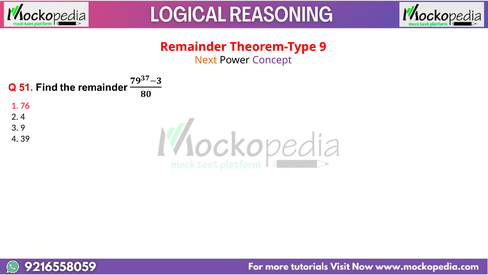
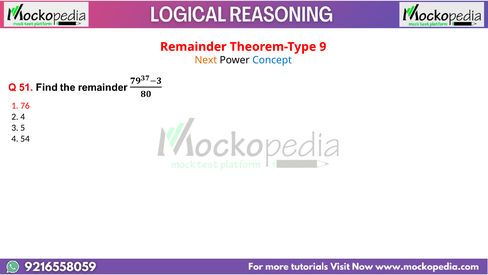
Concept colour: purple -> blue
3 9: 9 -> 5
39: 39 -> 54
